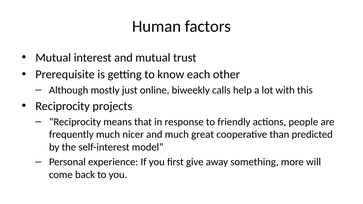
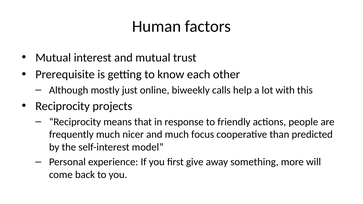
great: great -> focus
